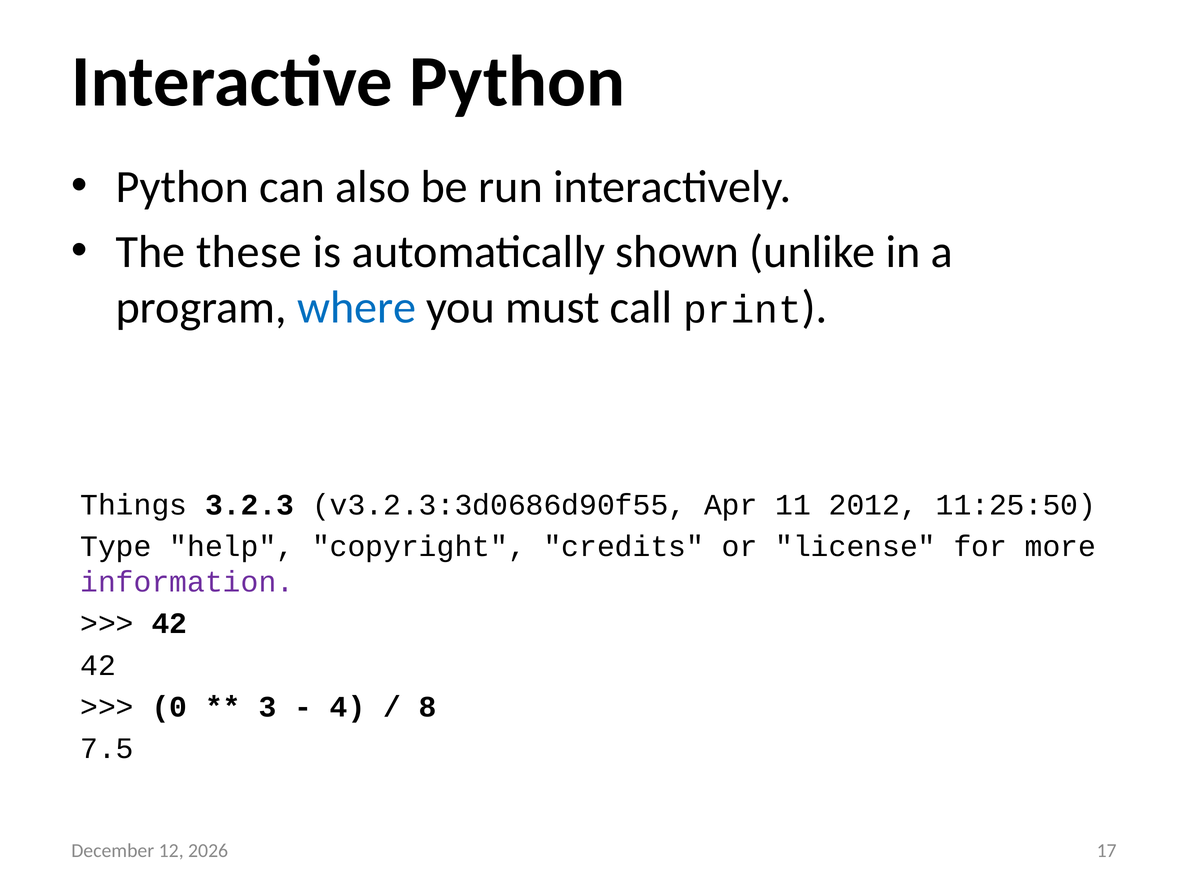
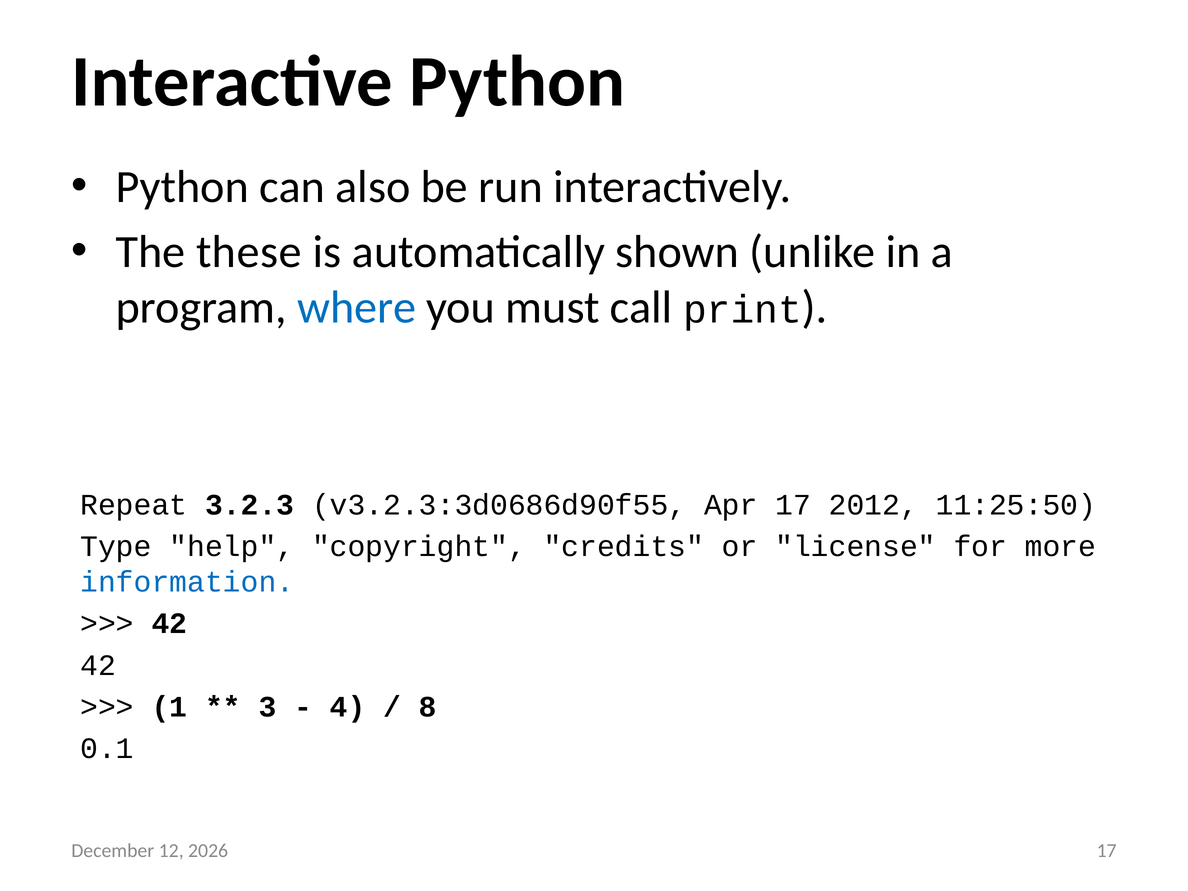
Things: Things -> Repeat
Apr 11: 11 -> 17
information colour: purple -> blue
0: 0 -> 1
7.5: 7.5 -> 0.1
